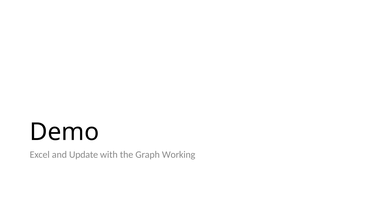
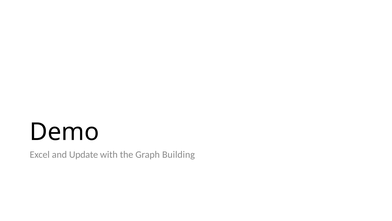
Working: Working -> Building
